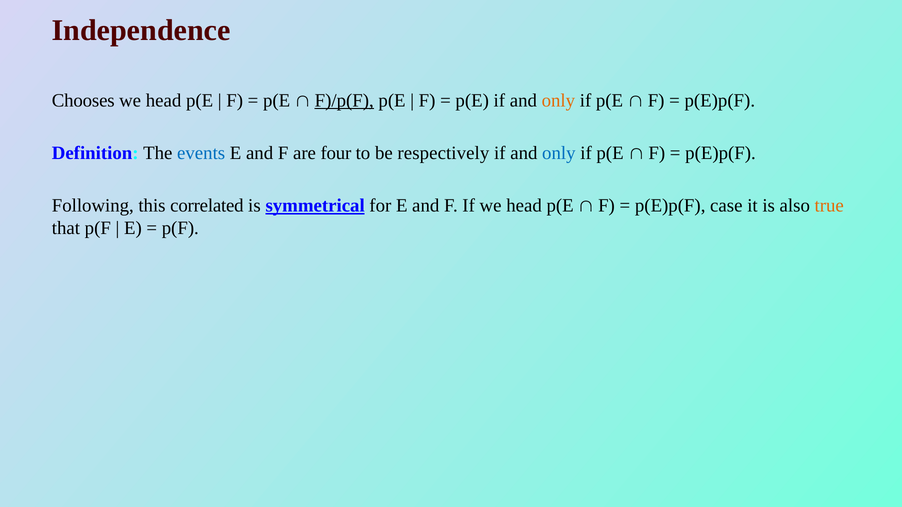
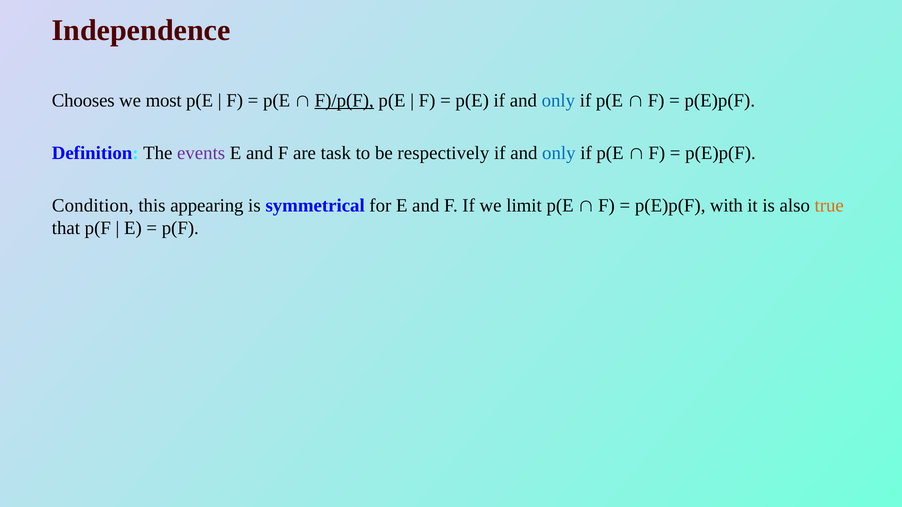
head at (164, 101): head -> most
only at (558, 101) colour: orange -> blue
events colour: blue -> purple
four: four -> task
Following: Following -> Condition
correlated: correlated -> appearing
symmetrical underline: present -> none
If we head: head -> limit
case: case -> with
